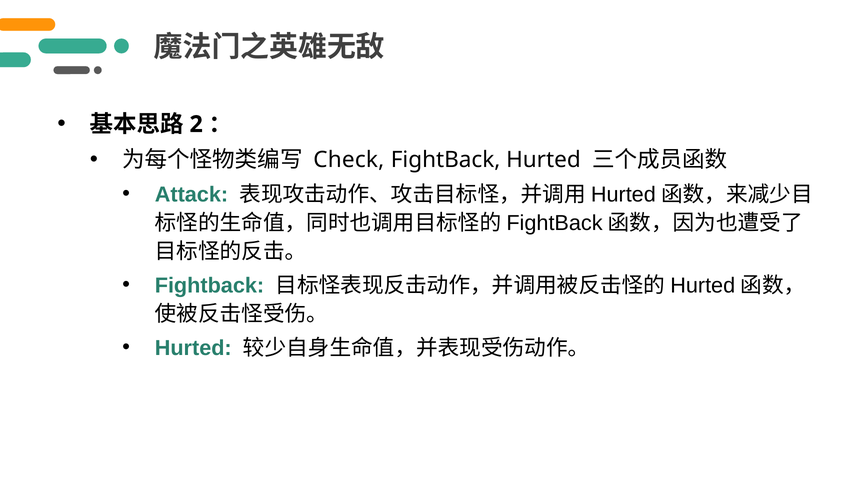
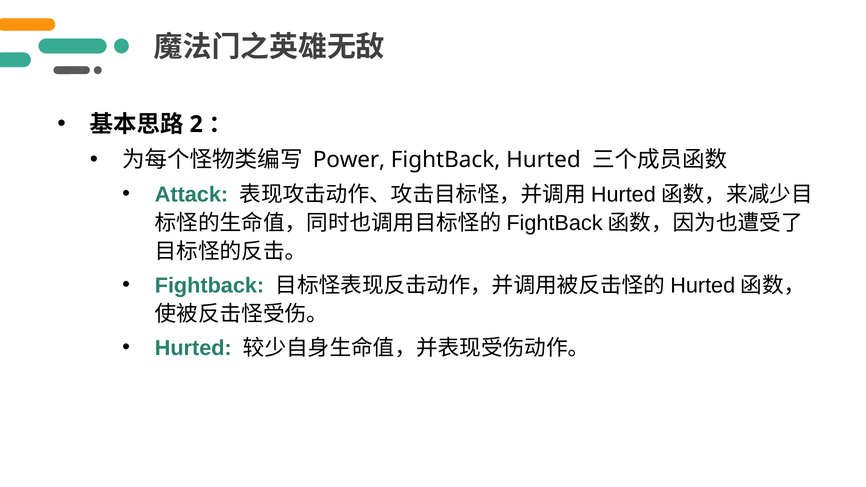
Check: Check -> Power
